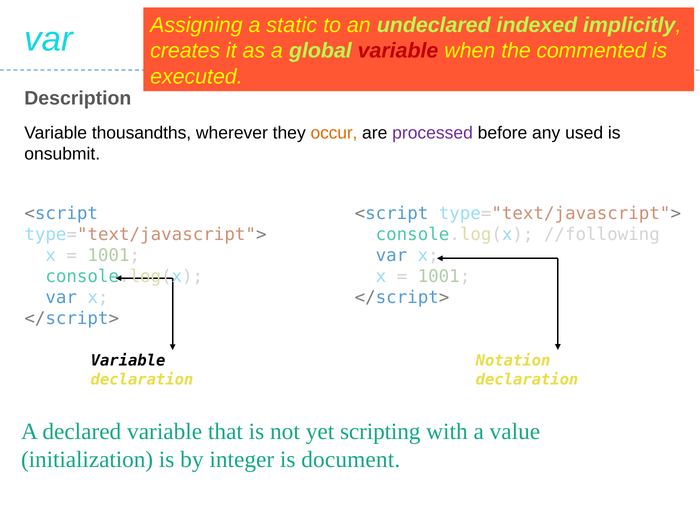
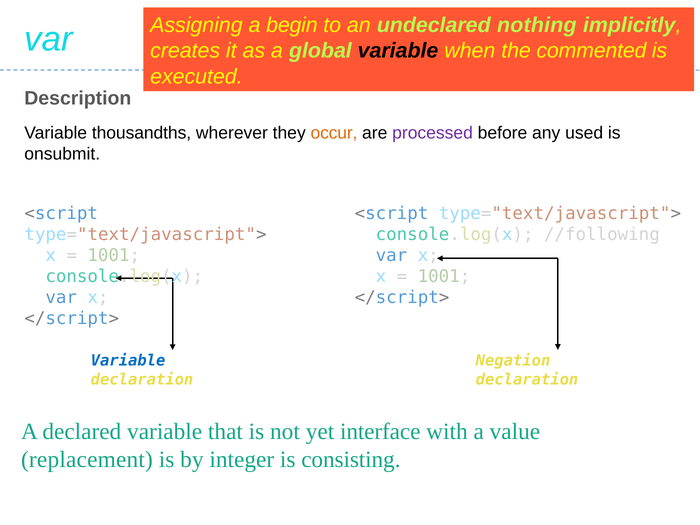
static: static -> begin
indexed: indexed -> nothing
variable at (398, 51) colour: red -> black
Variable at (128, 361) colour: black -> blue
Notation: Notation -> Negation
scripting: scripting -> interface
initialization: initialization -> replacement
document: document -> consisting
